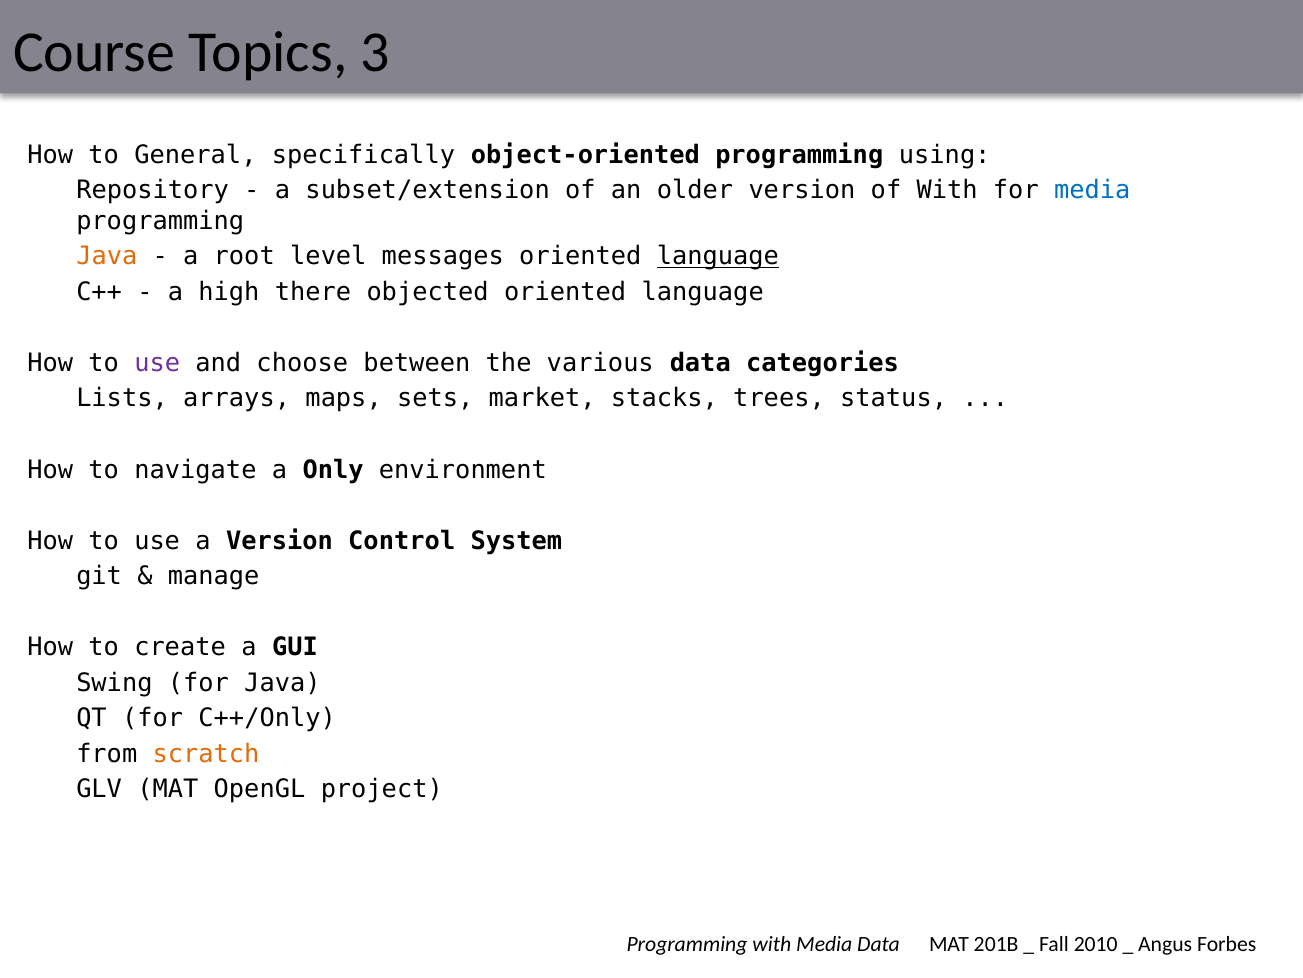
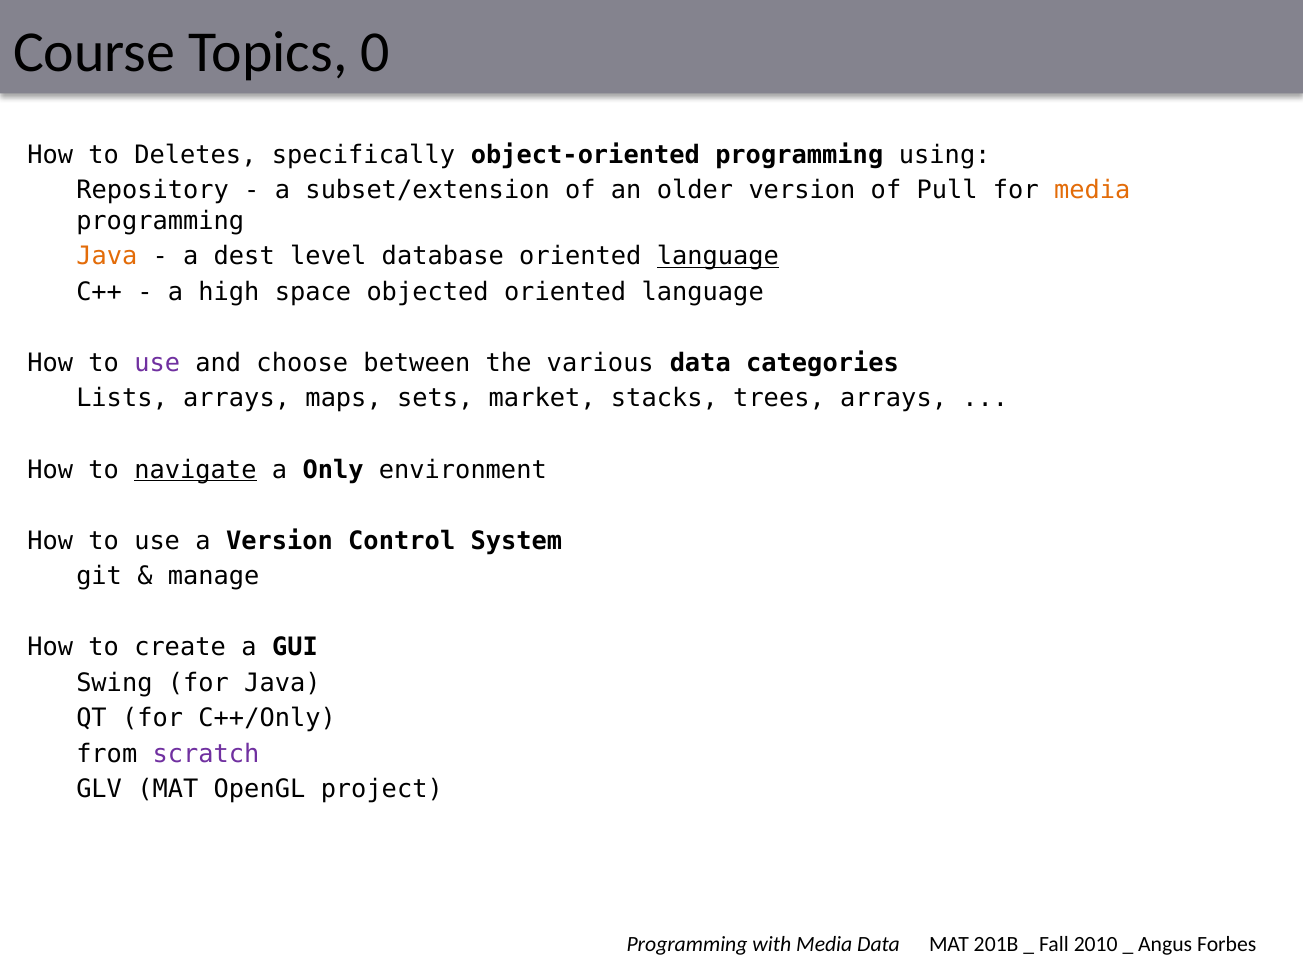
3: 3 -> 0
General: General -> Deletes
of With: With -> Pull
media at (1092, 190) colour: blue -> orange
root: root -> dest
messages: messages -> database
there: there -> space
trees status: status -> arrays
navigate underline: none -> present
scratch colour: orange -> purple
